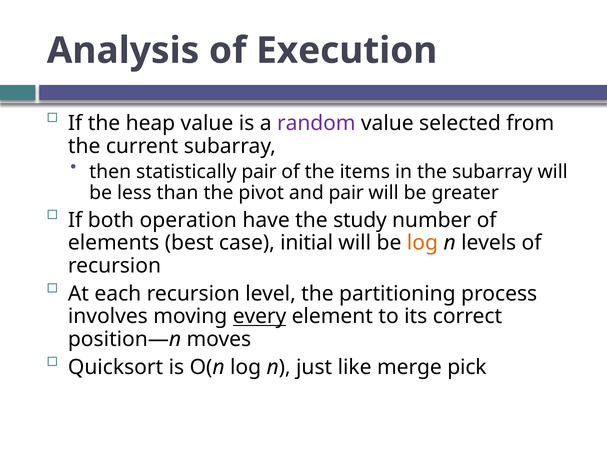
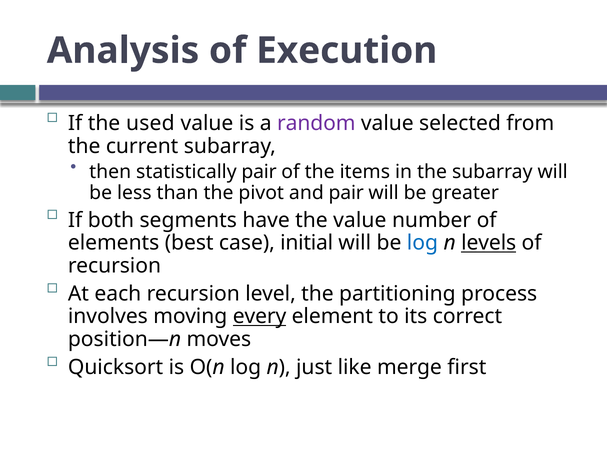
heap: heap -> used
operation: operation -> segments
the study: study -> value
log at (422, 243) colour: orange -> blue
levels underline: none -> present
pick: pick -> first
